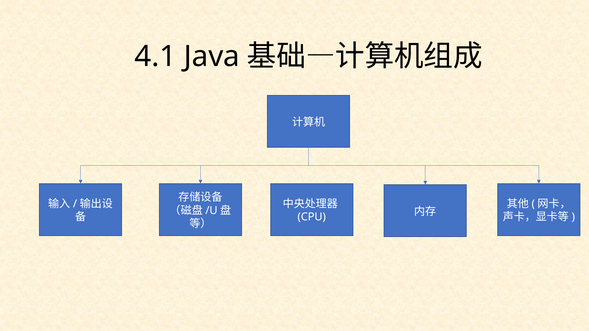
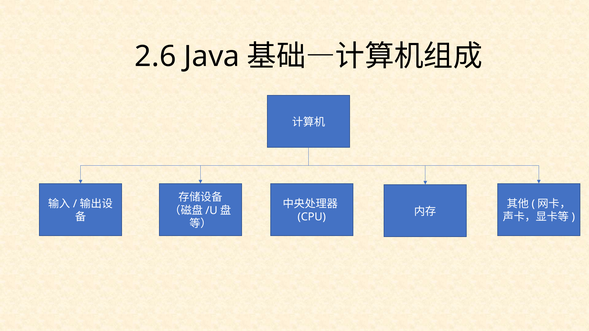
4.1: 4.1 -> 2.6
